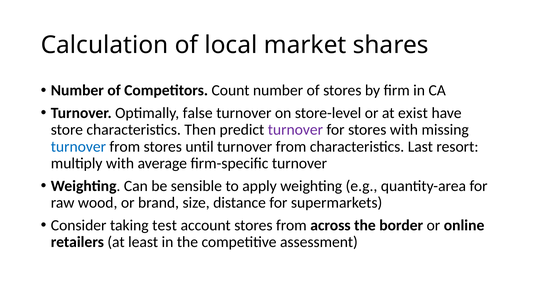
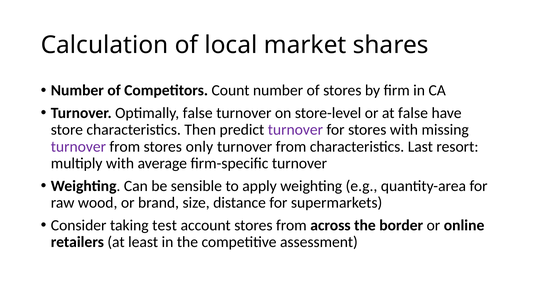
at exist: exist -> false
turnover at (78, 147) colour: blue -> purple
until: until -> only
